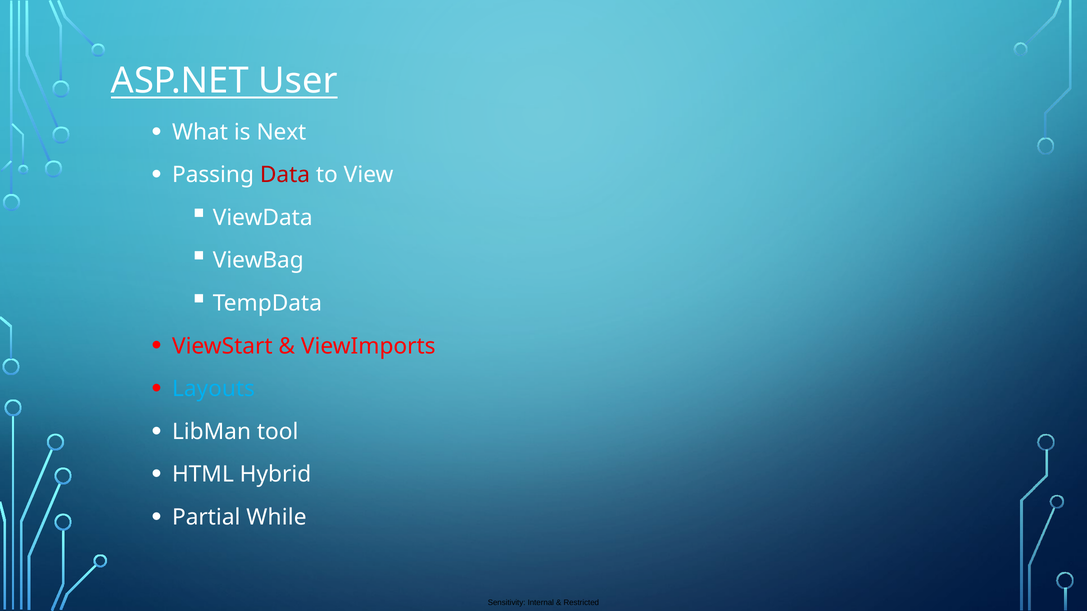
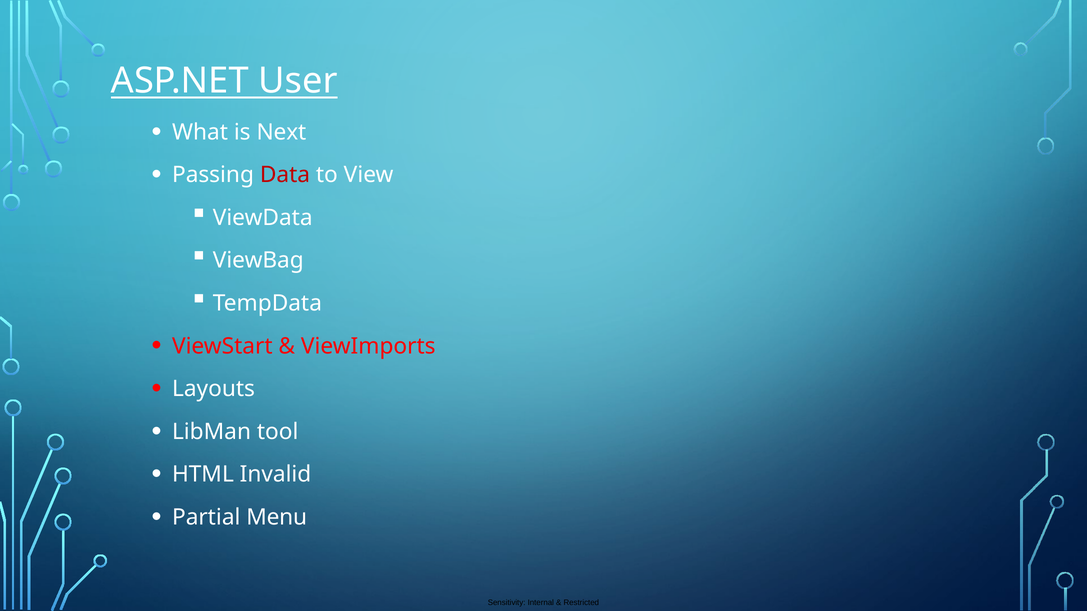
Layouts colour: light blue -> white
Hybrid: Hybrid -> Invalid
While: While -> Menu
